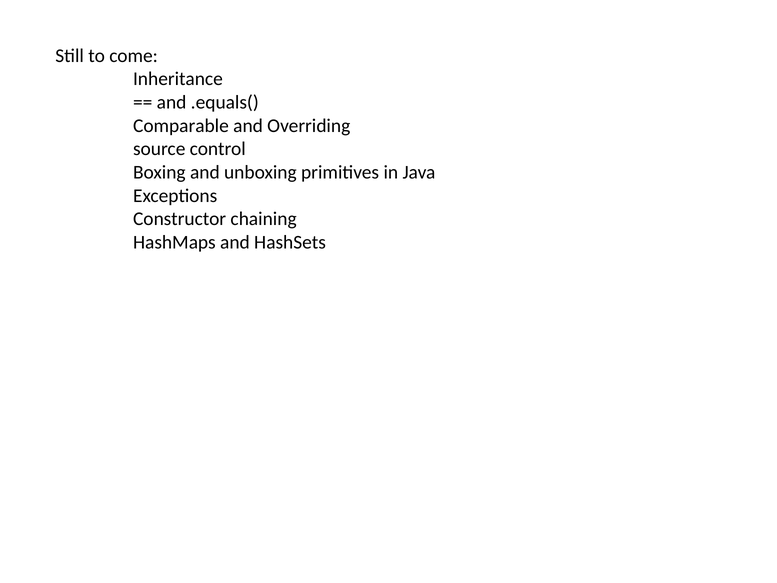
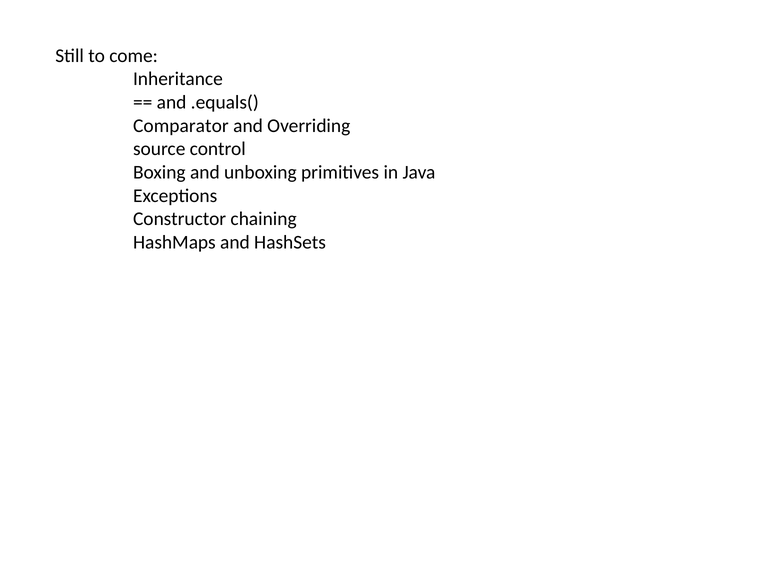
Comparable: Comparable -> Comparator
